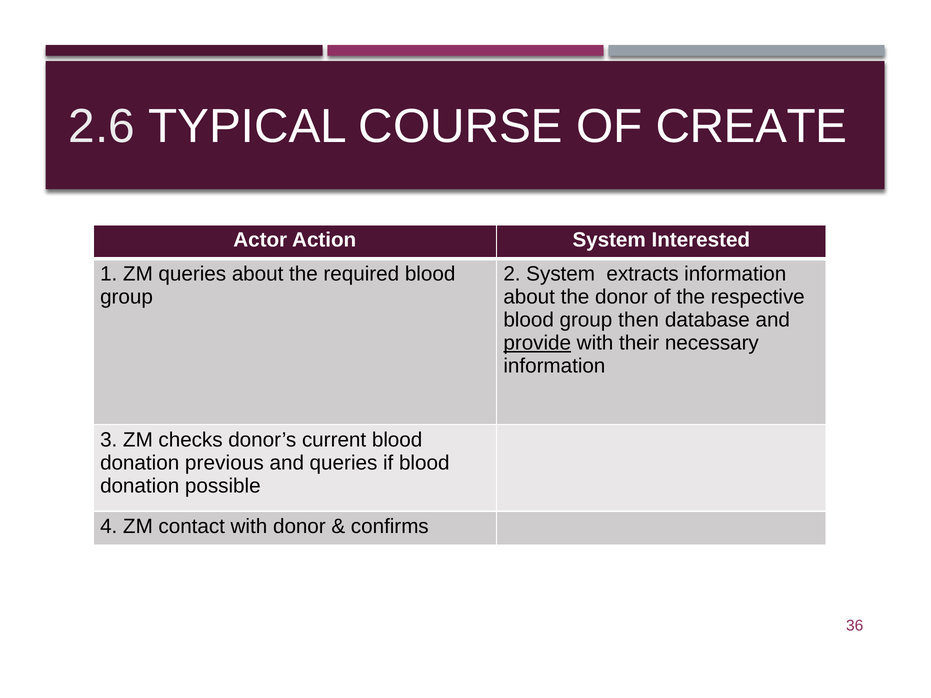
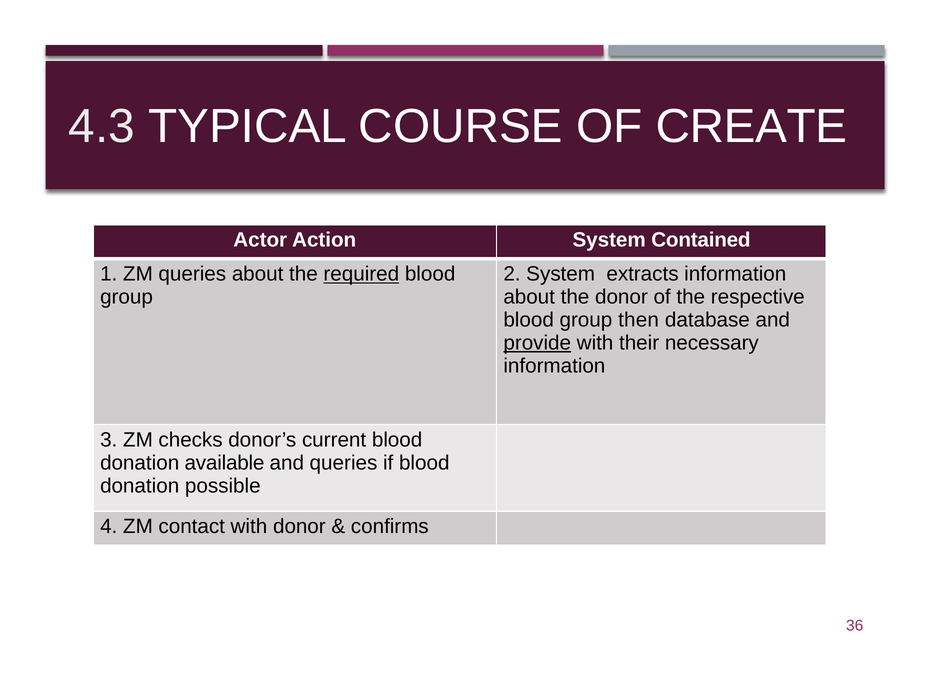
2.6: 2.6 -> 4.3
Interested: Interested -> Contained
required underline: none -> present
previous: previous -> available
